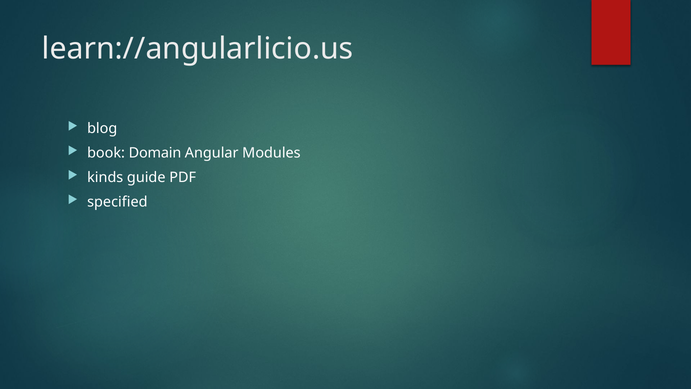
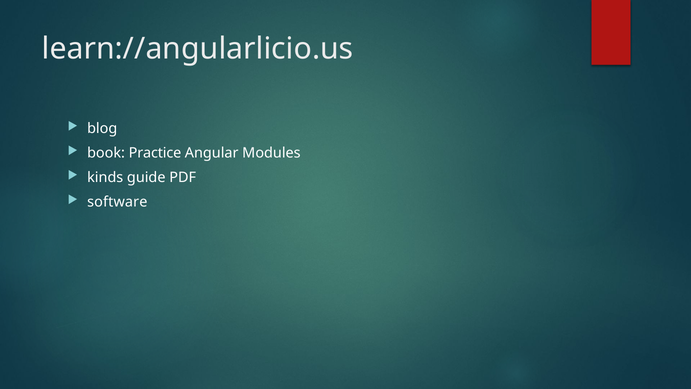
Domain: Domain -> Practice
specified: specified -> software
